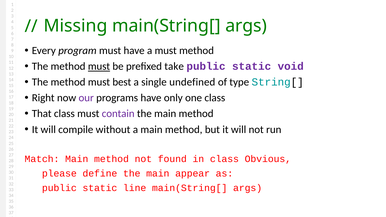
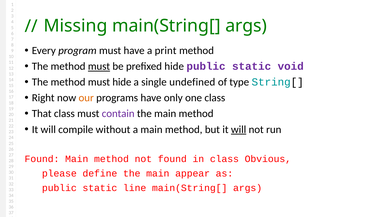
a must: must -> print
prefixed take: take -> hide
must best: best -> hide
our colour: purple -> orange
will at (239, 129) underline: none -> present
Match at (42, 159): Match -> Found
